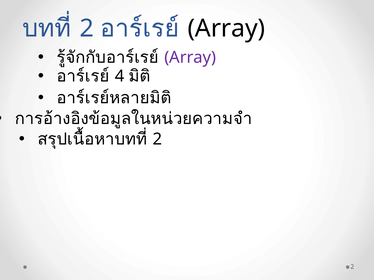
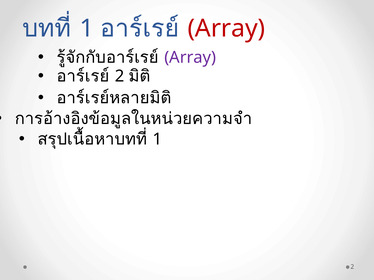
2 at (87, 29): 2 -> 1
Array at (226, 29) colour: black -> red
4 at (120, 76): 4 -> 2
2 at (157, 139): 2 -> 1
